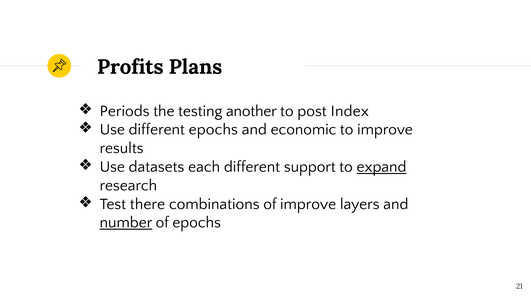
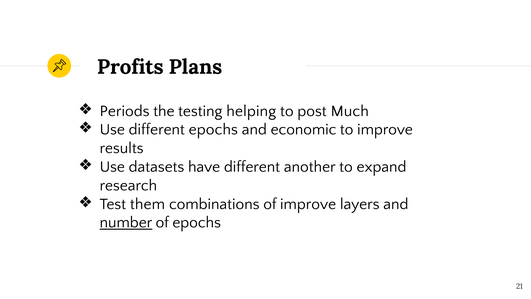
another: another -> helping
Index: Index -> Much
each: each -> have
support: support -> another
expand underline: present -> none
there: there -> them
